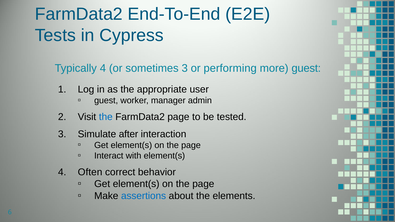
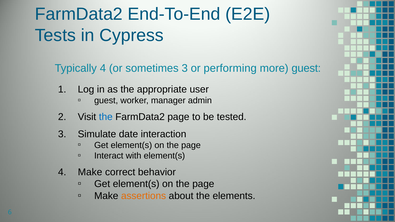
after: after -> date
4 Often: Often -> Make
assertions colour: blue -> orange
